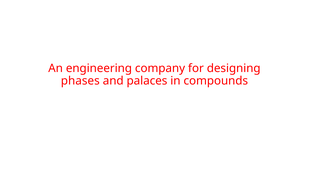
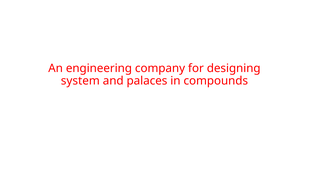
phases: phases -> system
